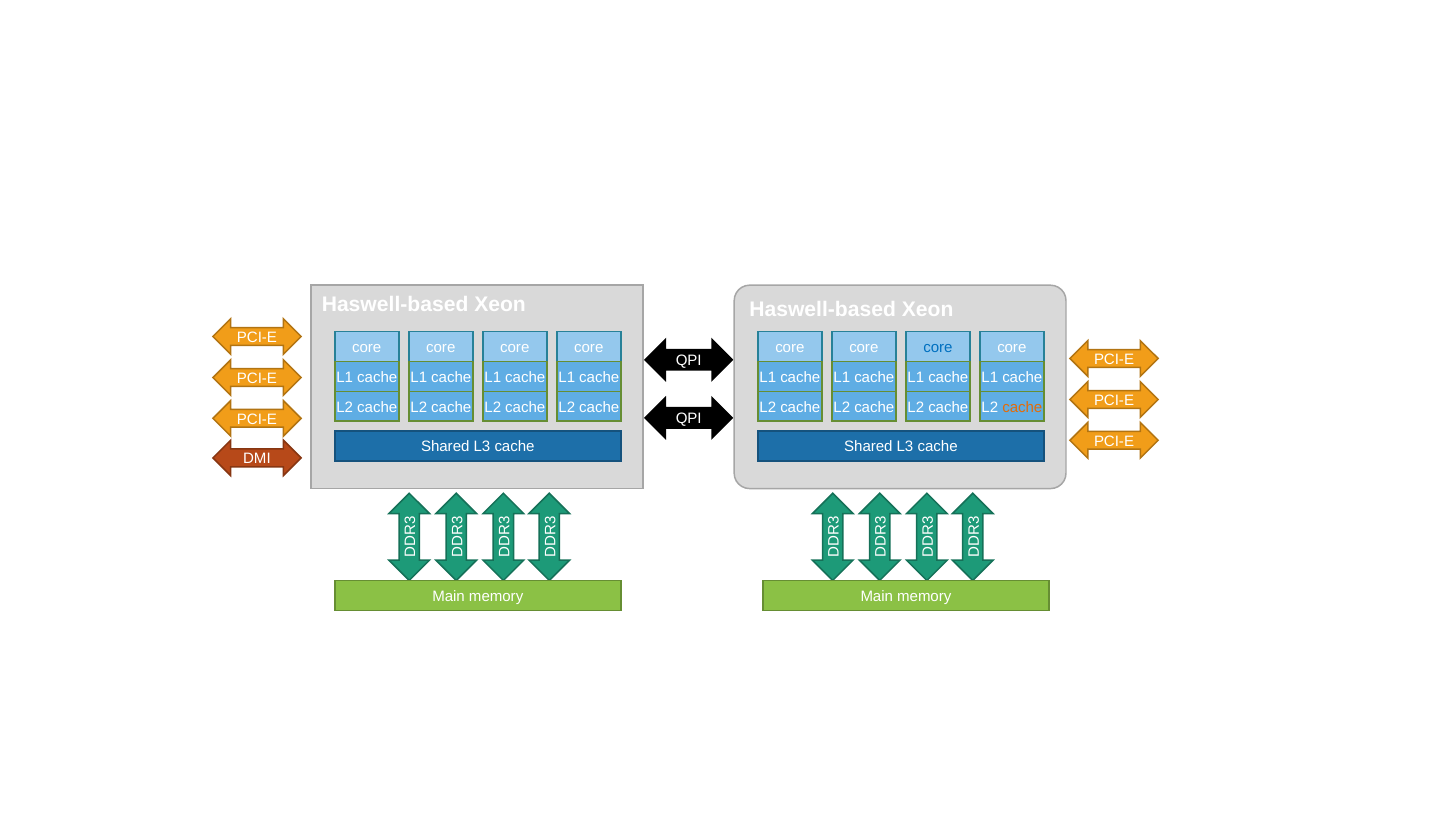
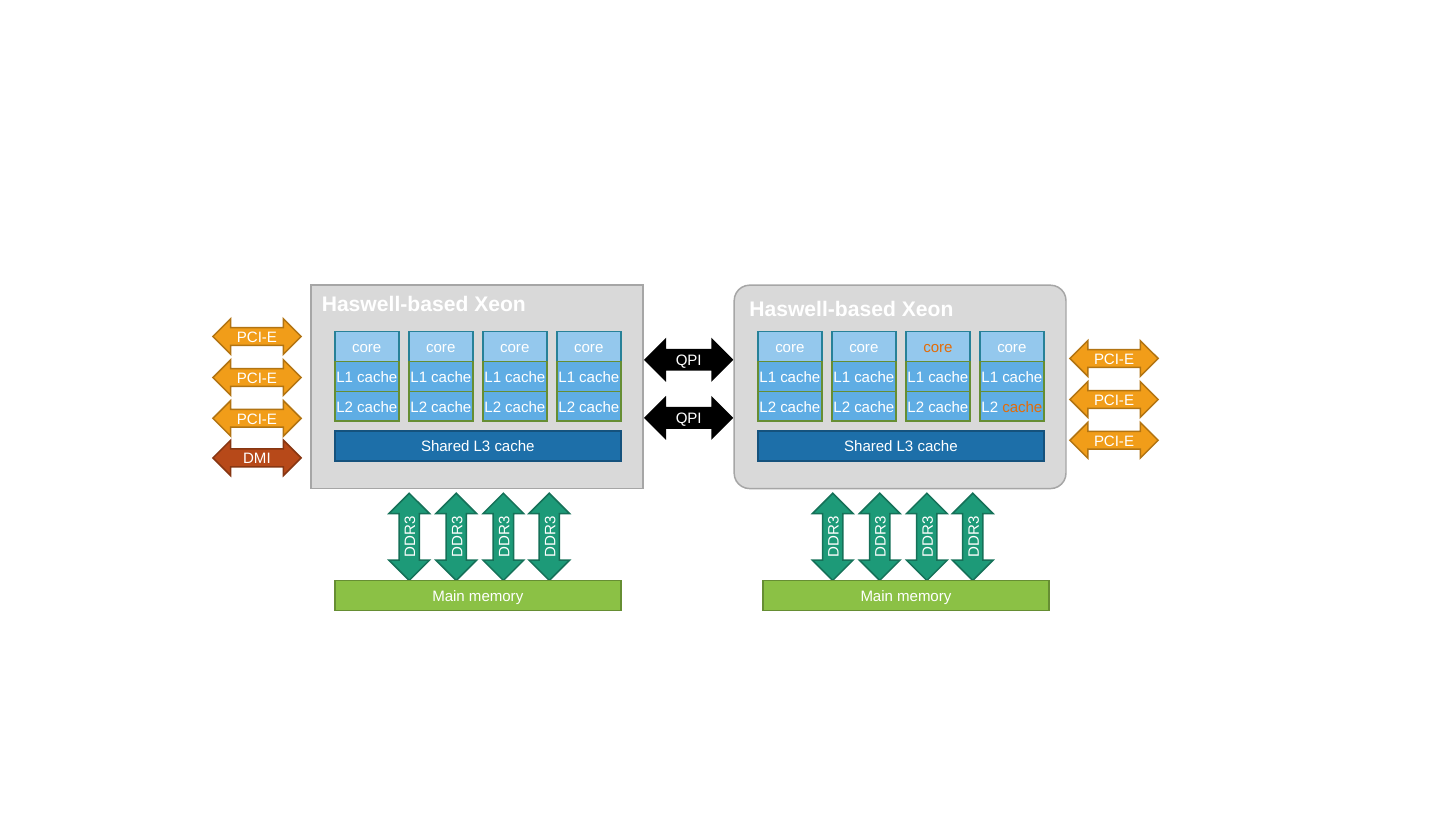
core at (938, 348) colour: blue -> orange
